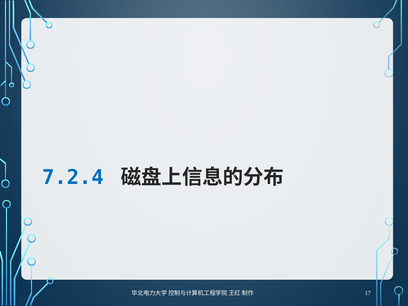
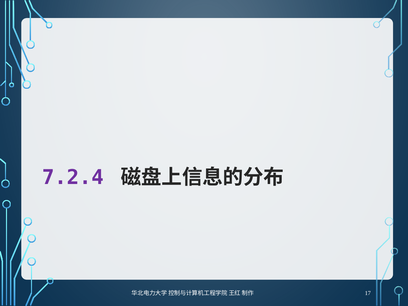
7.2.4 colour: blue -> purple
